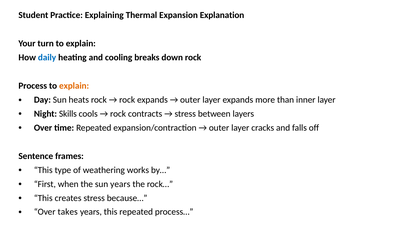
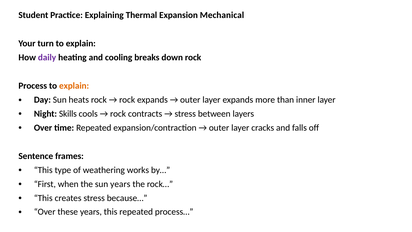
Explanation: Explanation -> Mechanical
daily colour: blue -> purple
takes: takes -> these
